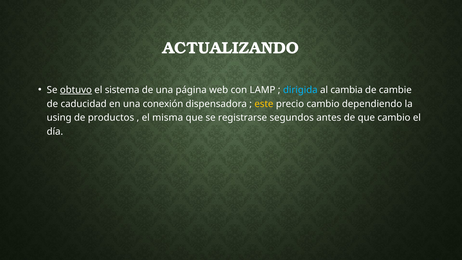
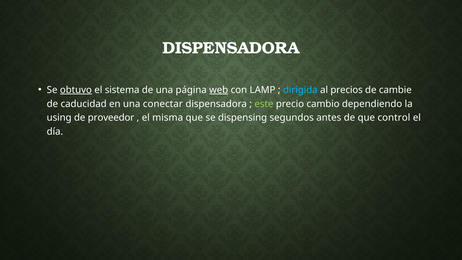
ACTUALIZANDO at (231, 48): ACTUALIZANDO -> DISPENSADORA
web underline: none -> present
cambia: cambia -> precios
conexión: conexión -> conectar
este colour: yellow -> light green
productos: productos -> proveedor
registrarse: registrarse -> dispensing
que cambio: cambio -> control
